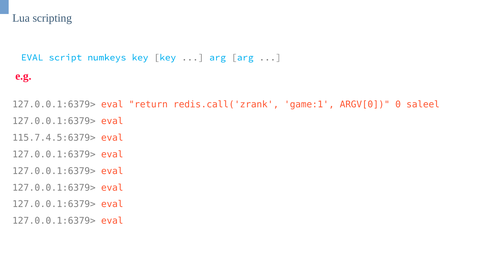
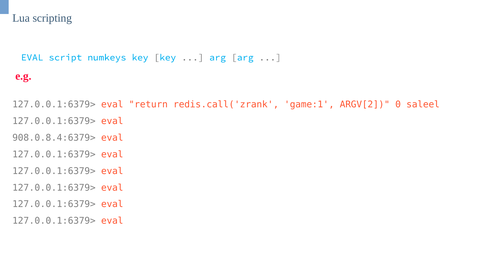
ARGV[0: ARGV[0 -> ARGV[2
115.7.4.5:6379>: 115.7.4.5:6379> -> 908.0.8.4:6379>
